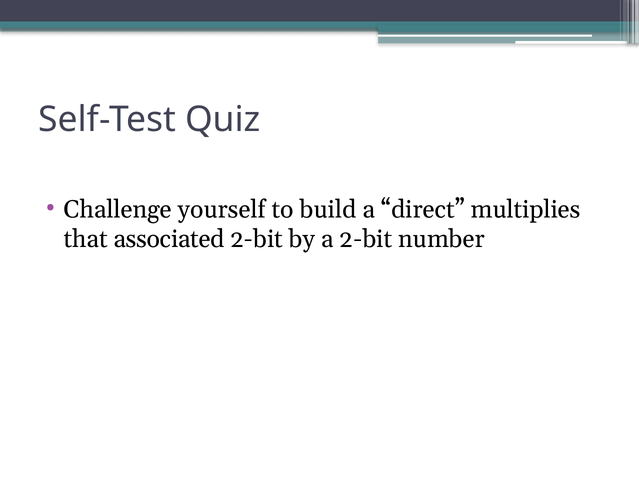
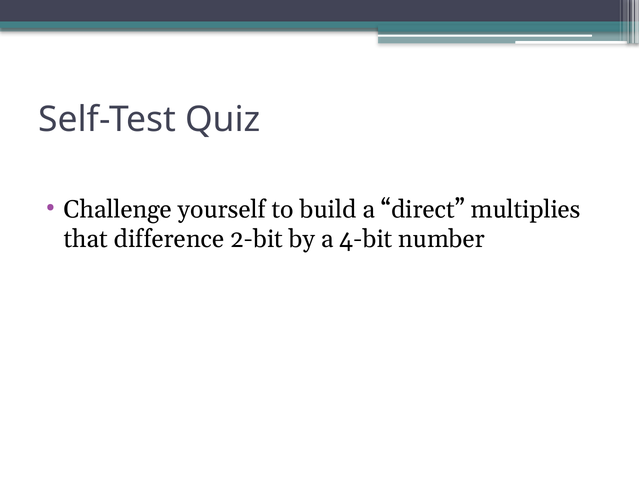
associated: associated -> difference
a 2-bit: 2-bit -> 4-bit
